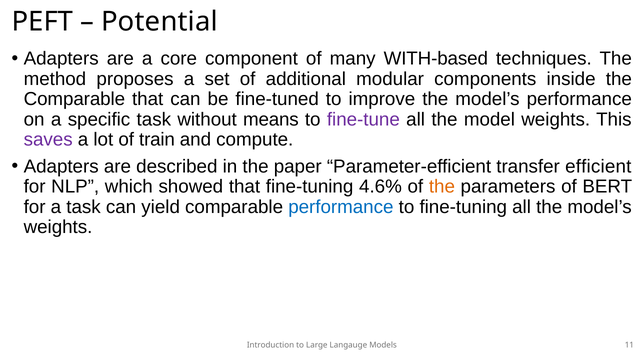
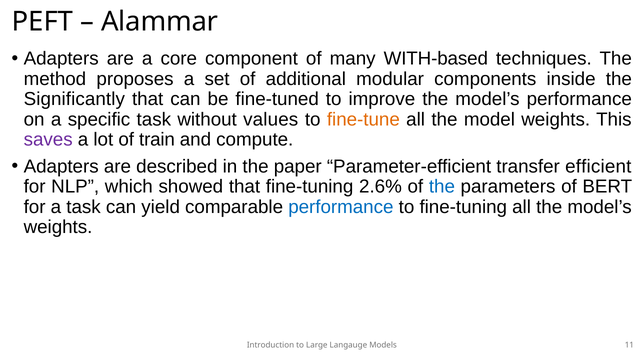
Potential: Potential -> Alammar
Comparable at (74, 99): Comparable -> Significantly
means: means -> values
fine-tune colour: purple -> orange
4.6%: 4.6% -> 2.6%
the at (442, 187) colour: orange -> blue
